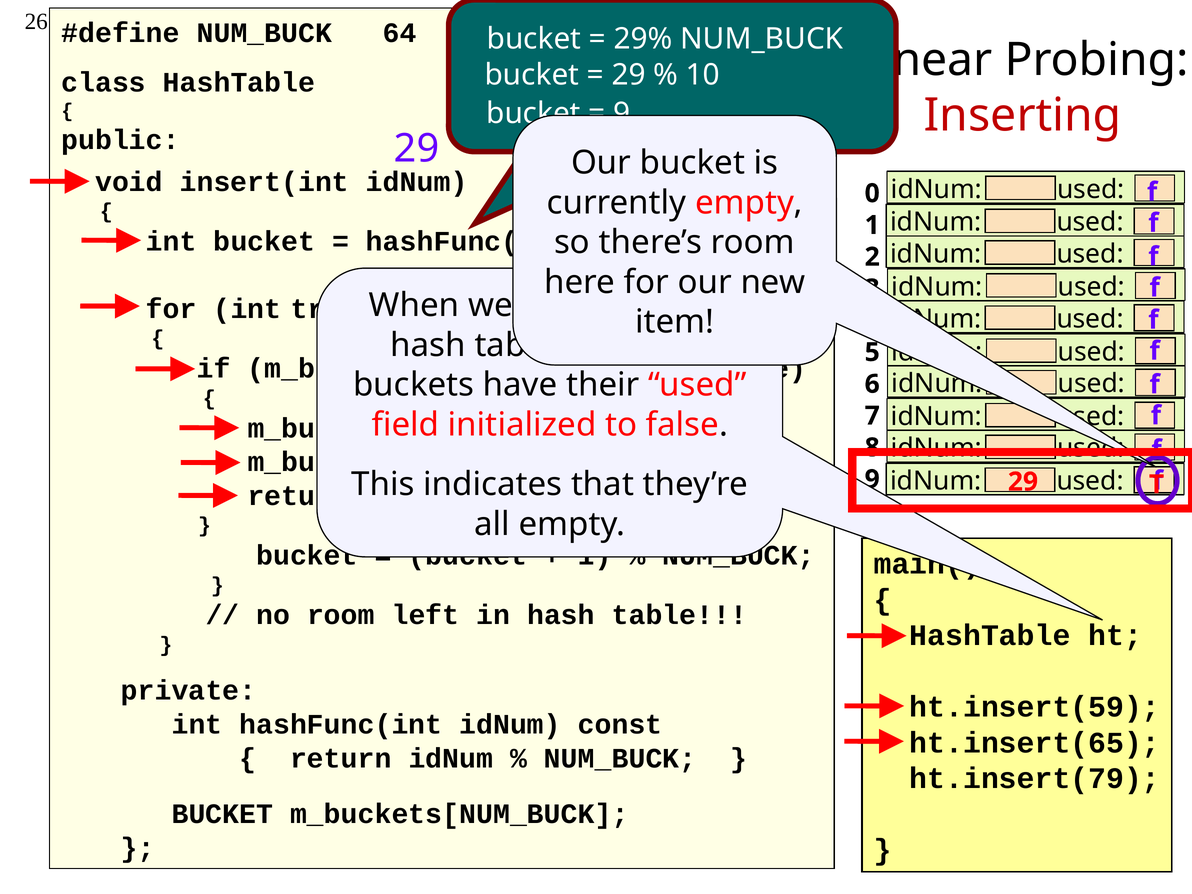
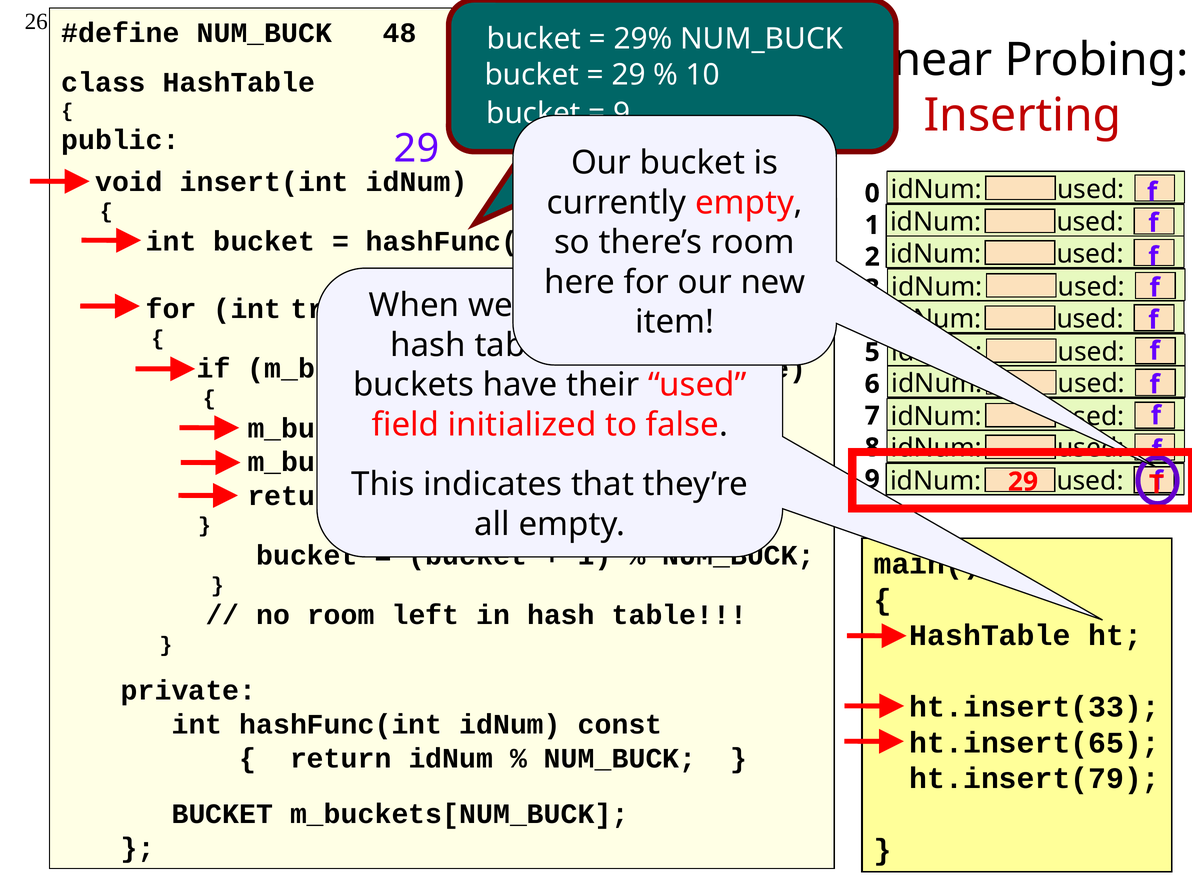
64: 64 -> 48
ht.insert(59: ht.insert(59 -> ht.insert(33
